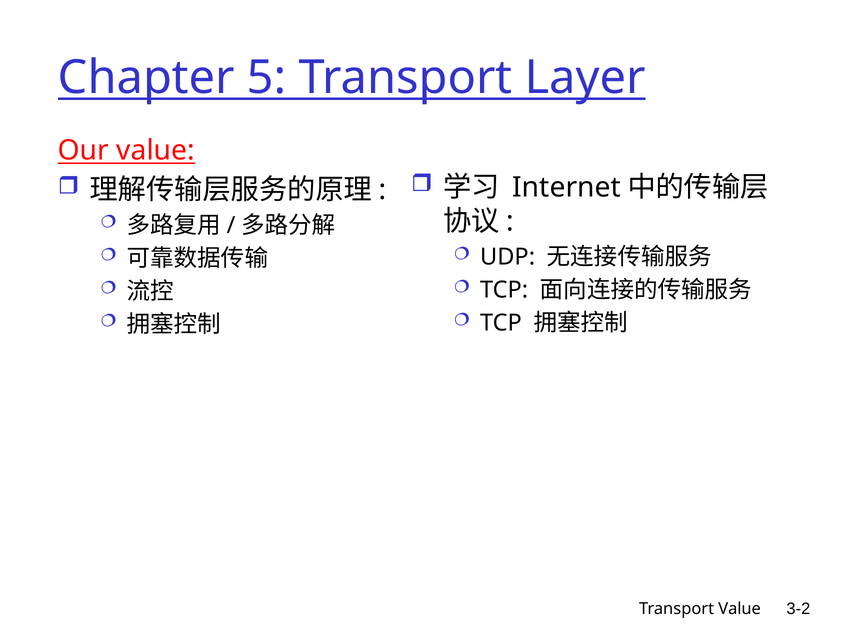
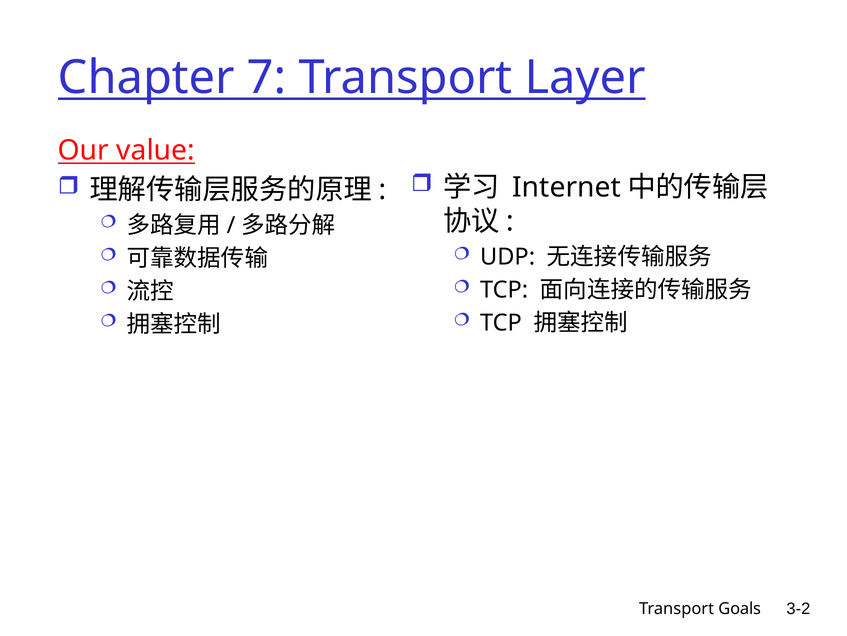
5: 5 -> 7
Transport Value: Value -> Goals
